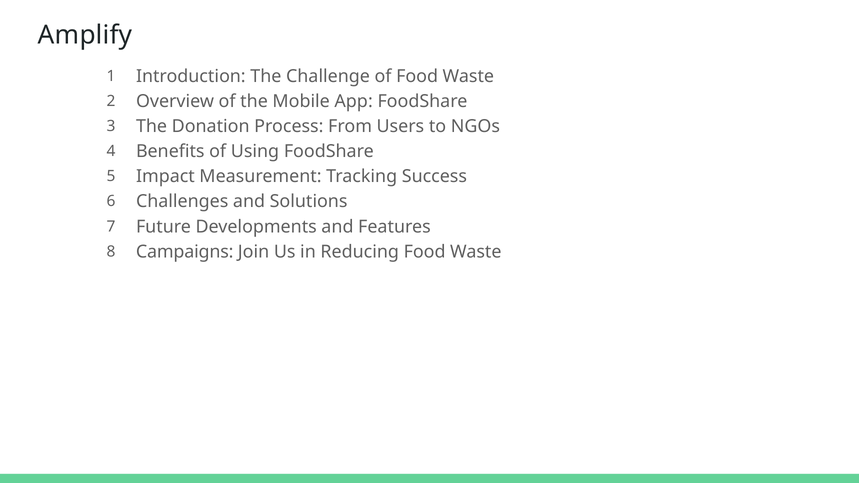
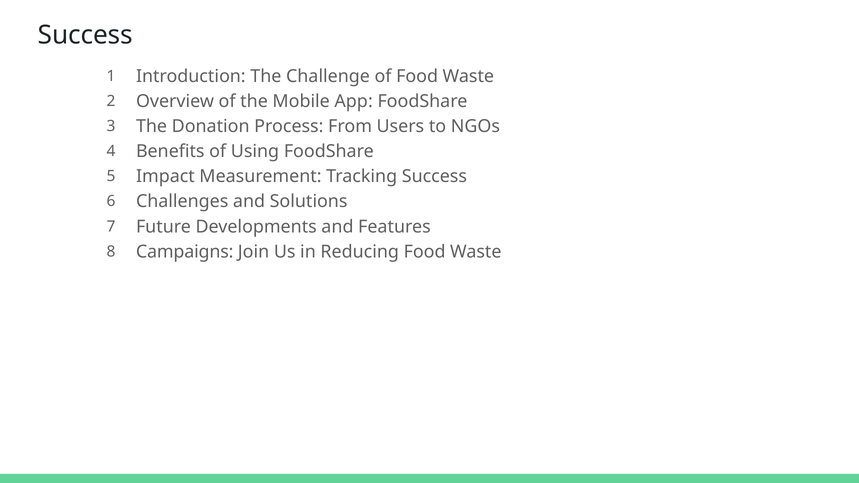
Amplify at (85, 35): Amplify -> Success
